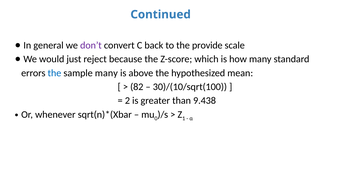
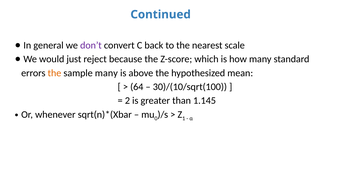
provide: provide -> nearest
the at (54, 73) colour: blue -> orange
82: 82 -> 64
9.438: 9.438 -> 1.145
